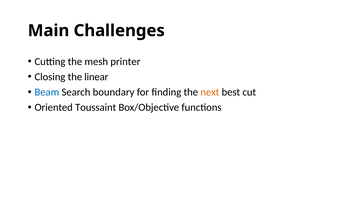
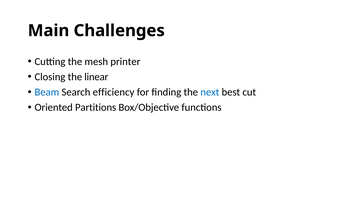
boundary: boundary -> efficiency
next colour: orange -> blue
Toussaint: Toussaint -> Partitions
